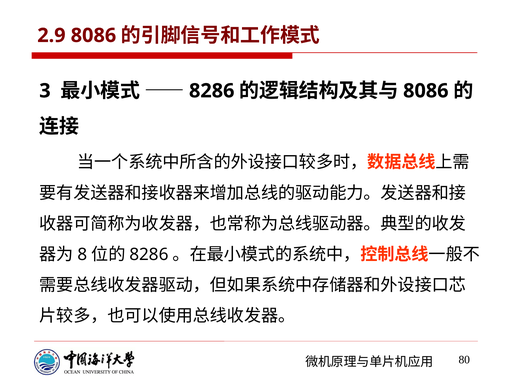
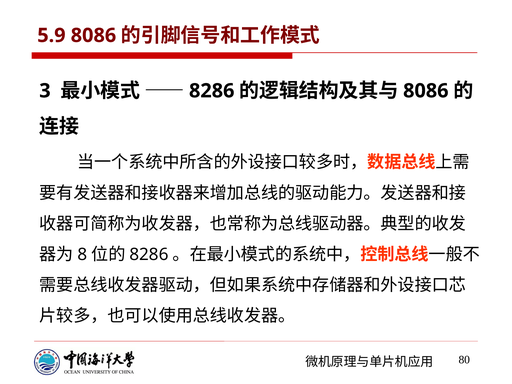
2.9: 2.9 -> 5.9
